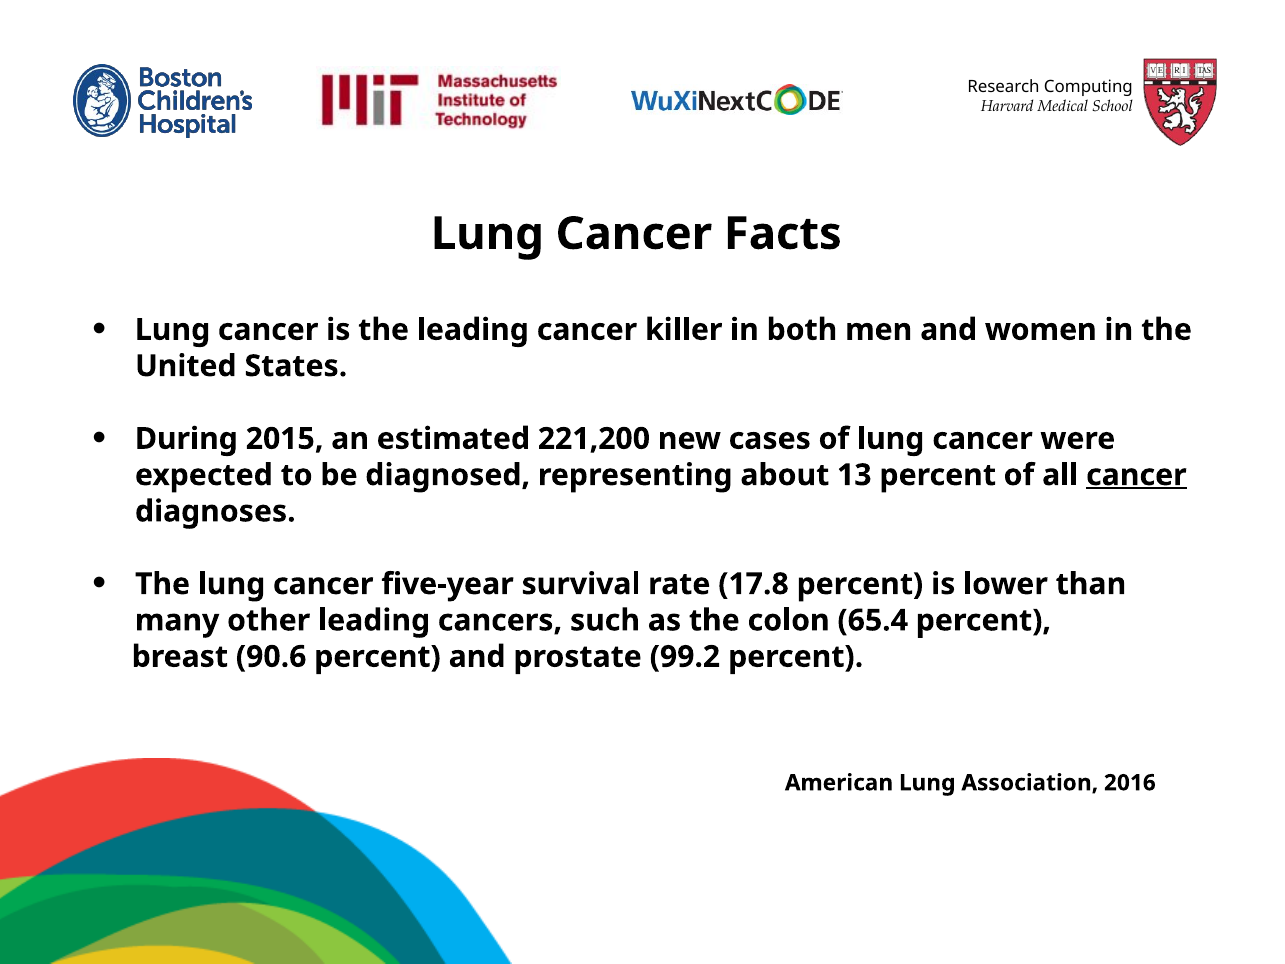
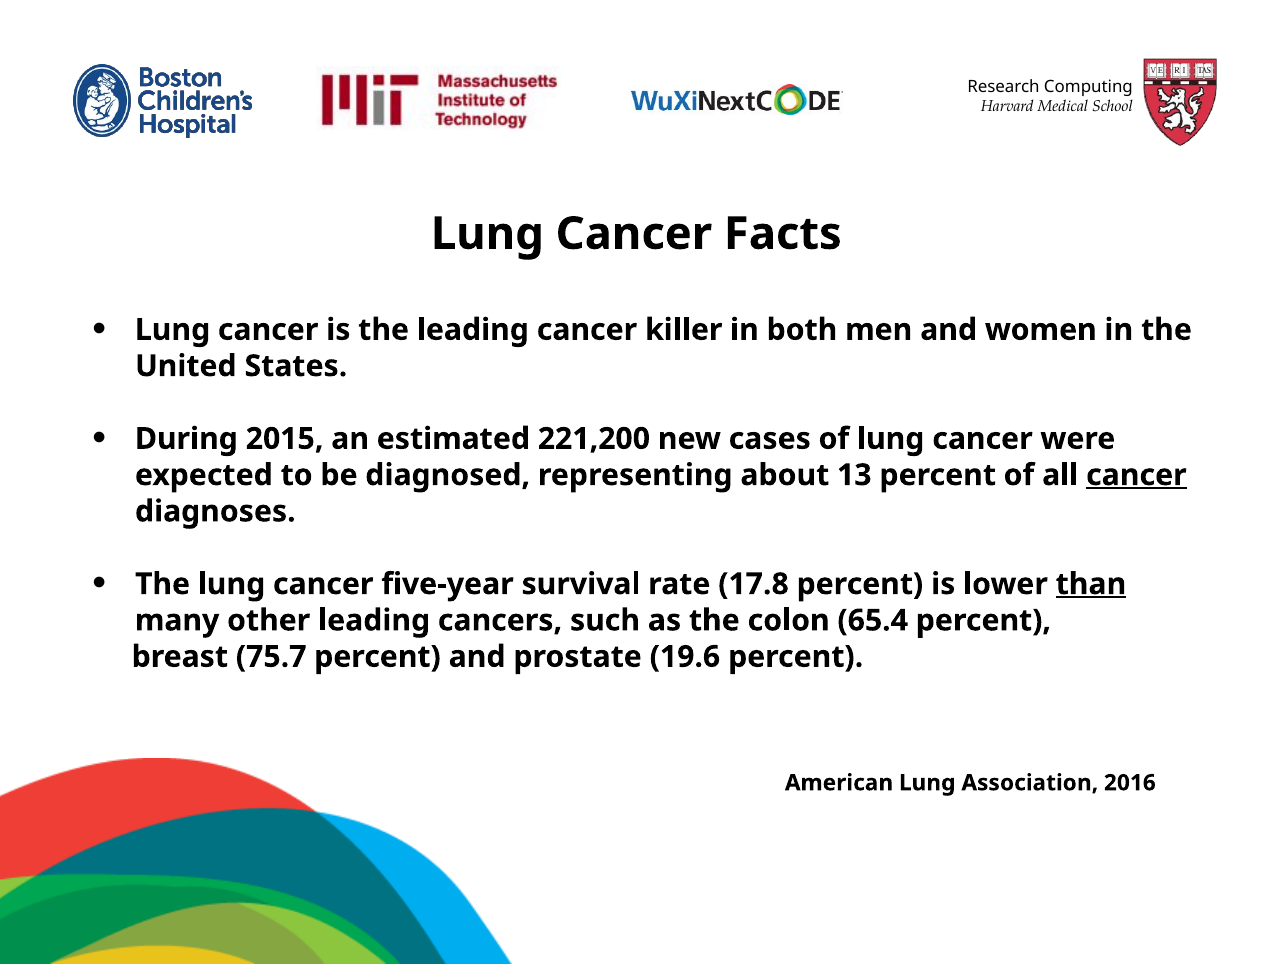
than underline: none -> present
90.6: 90.6 -> 75.7
99.2: 99.2 -> 19.6
